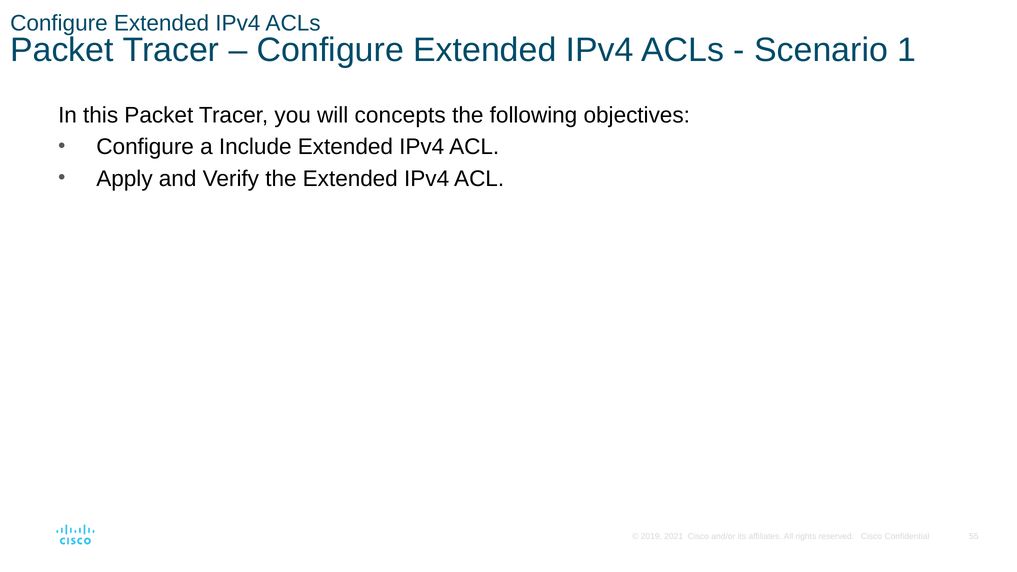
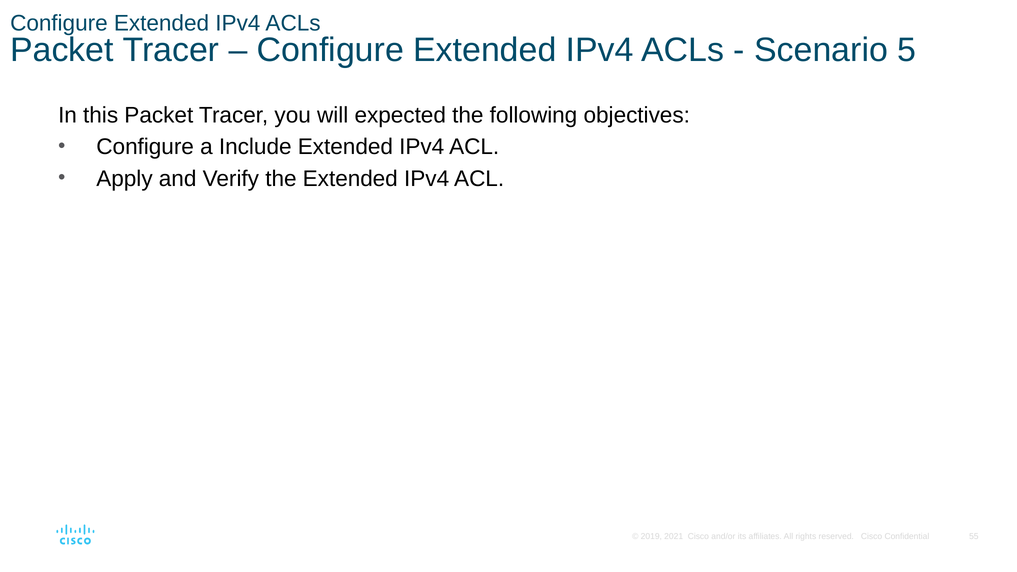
1: 1 -> 5
concepts: concepts -> expected
